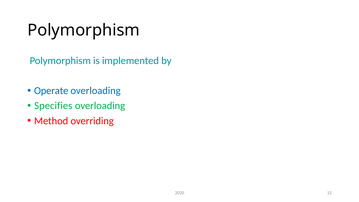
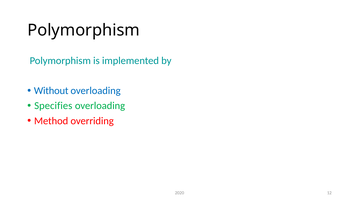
Operate: Operate -> Without
